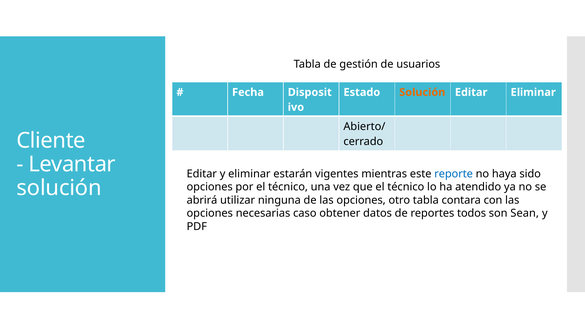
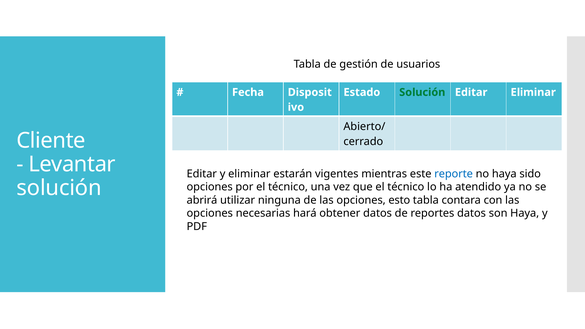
Solución at (422, 92) colour: orange -> green
otro: otro -> esto
caso: caso -> hará
reportes todos: todos -> datos
son Sean: Sean -> Haya
